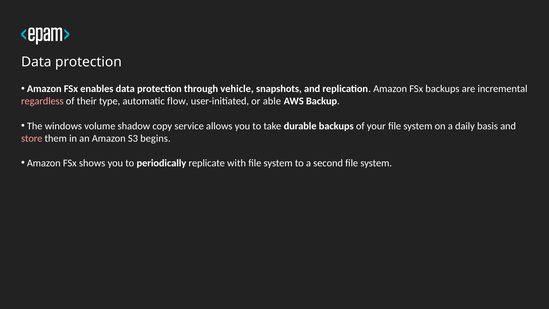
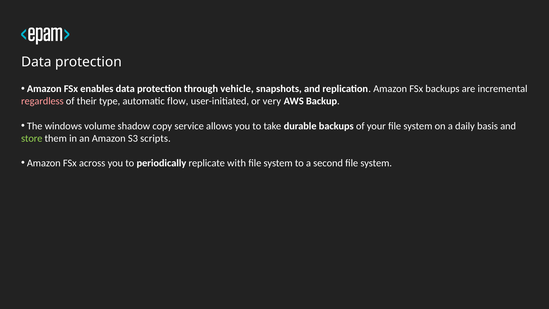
able: able -> very
store colour: pink -> light green
begins: begins -> scripts
shows: shows -> across
